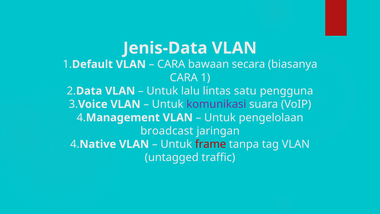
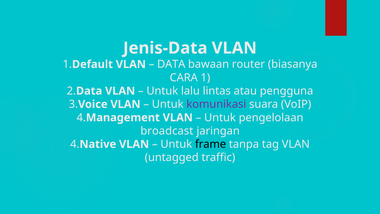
CARA at (171, 64): CARA -> DATA
secara: secara -> router
satu: satu -> atau
frame colour: red -> black
